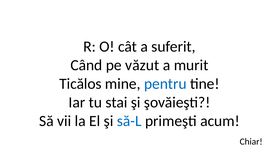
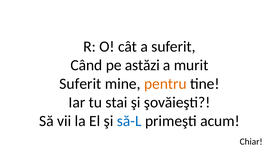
văzut: văzut -> astăzi
Ticălos at (80, 84): Ticălos -> Suferit
pentru colour: blue -> orange
